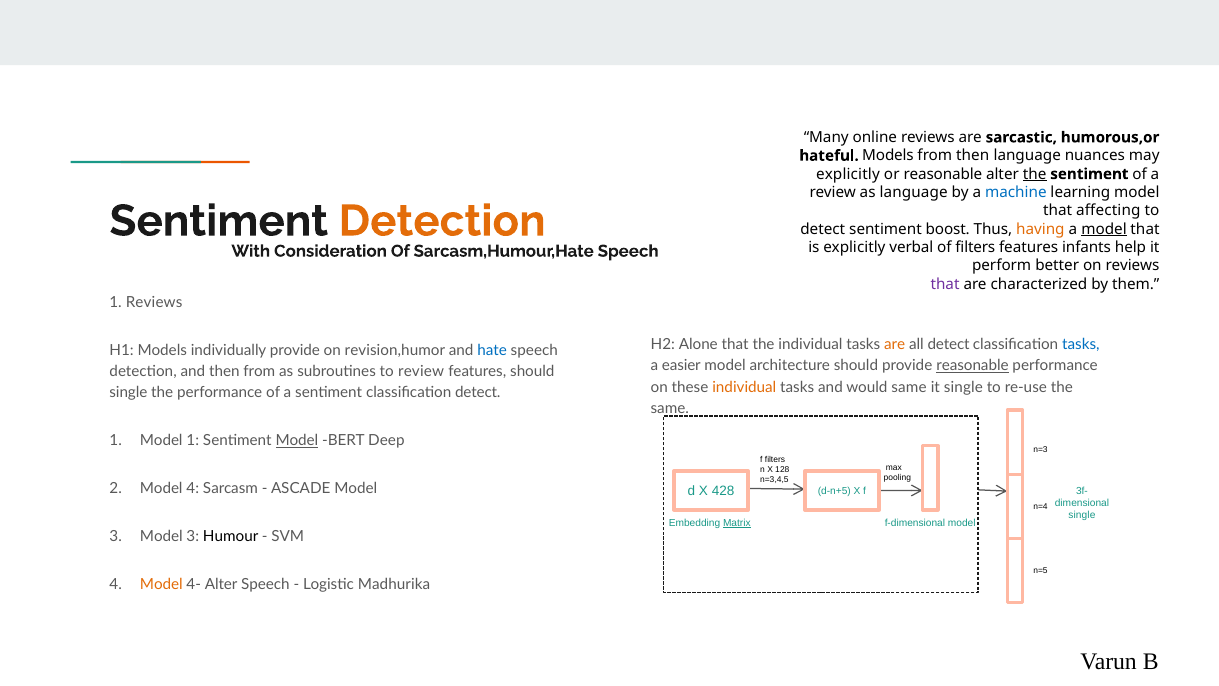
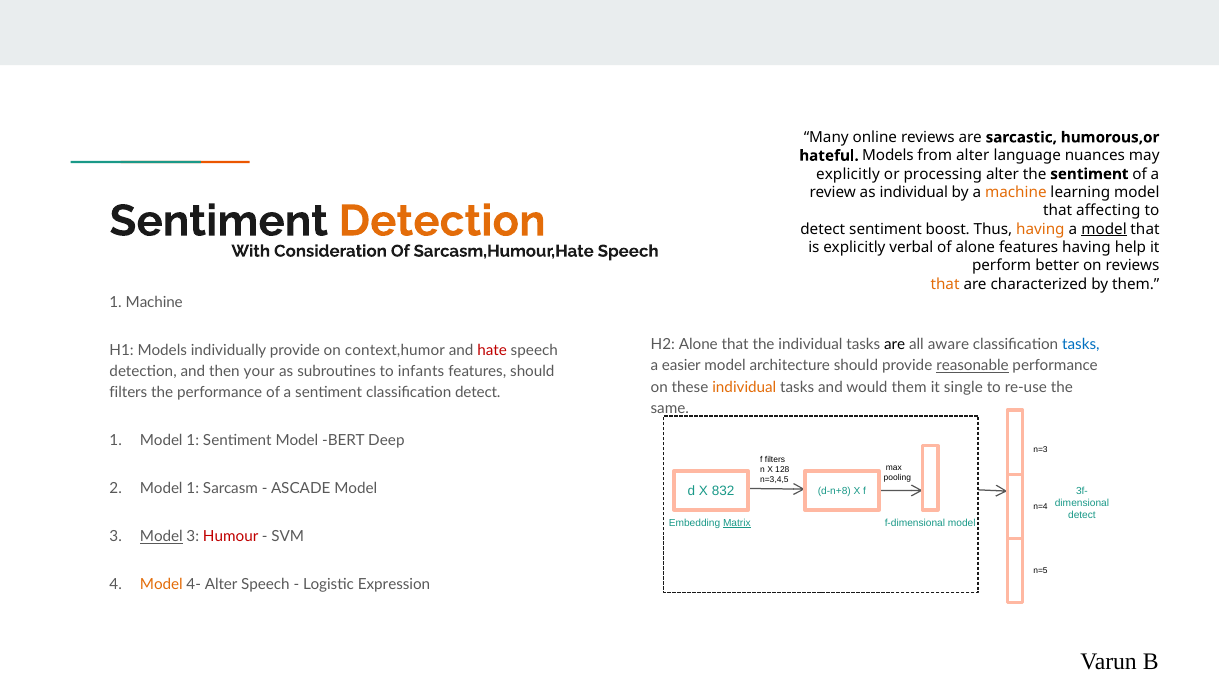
from then: then -> alter
or reasonable: reasonable -> processing
the at (1035, 174) underline: present -> none
as language: language -> individual
machine at (1016, 192) colour: blue -> orange
of filters: filters -> alone
features infants: infants -> having
that at (945, 284) colour: purple -> orange
1 Reviews: Reviews -> Machine
are at (895, 345) colour: orange -> black
all detect: detect -> aware
revision,humor: revision,humor -> context,humor
hate colour: blue -> red
then from: from -> your
to review: review -> infants
would same: same -> them
single at (128, 393): single -> filters
Model at (297, 441) underline: present -> none
2 Model 4: 4 -> 1
428: 428 -> 832
d-n+5: d-n+5 -> d-n+8
single at (1082, 515): single -> detect
Model at (161, 536) underline: none -> present
Humour colour: black -> red
Madhurika: Madhurika -> Expression
